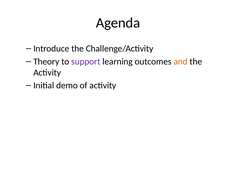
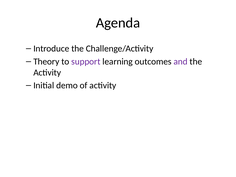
and colour: orange -> purple
